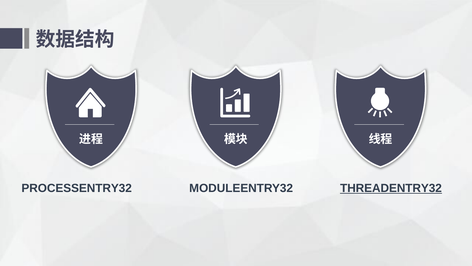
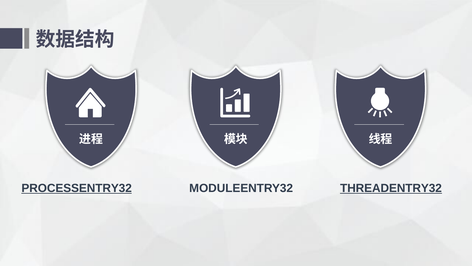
PROCESSENTRY32 underline: none -> present
